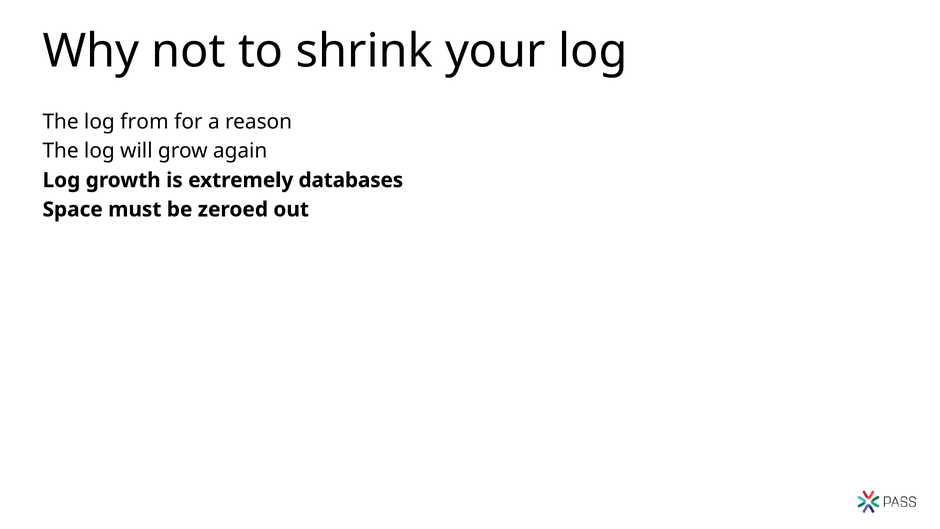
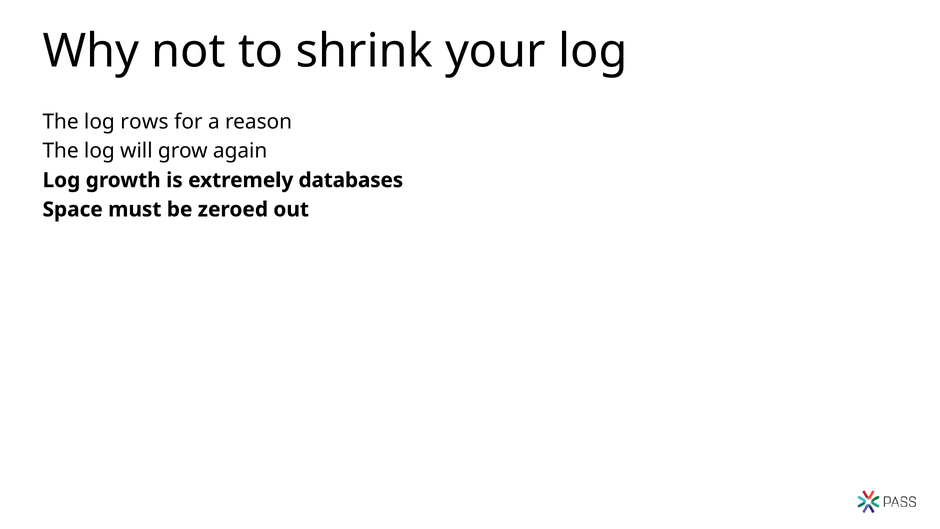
from: from -> rows
